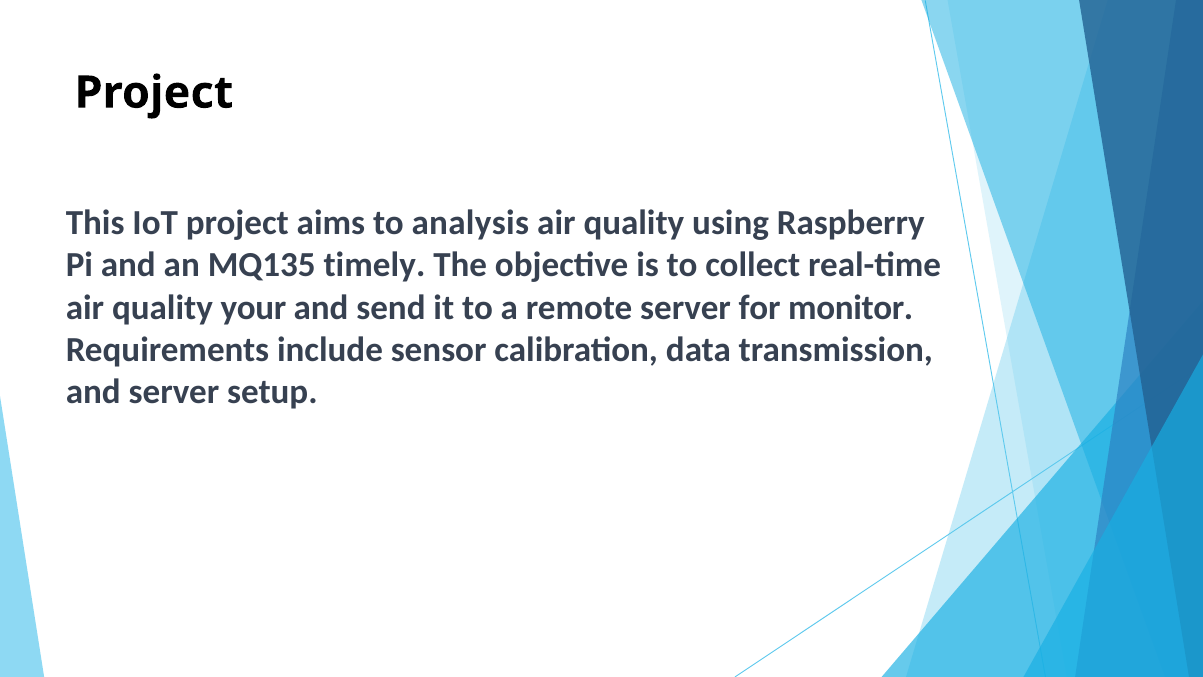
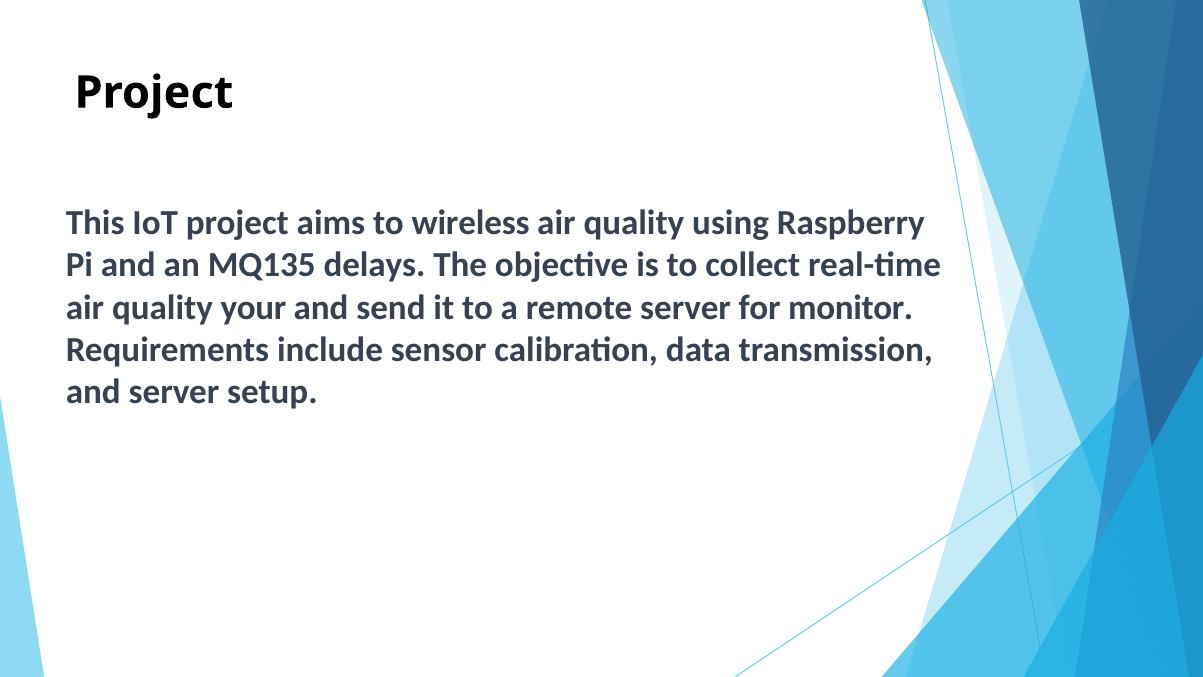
analysis: analysis -> wireless
timely: timely -> delays
